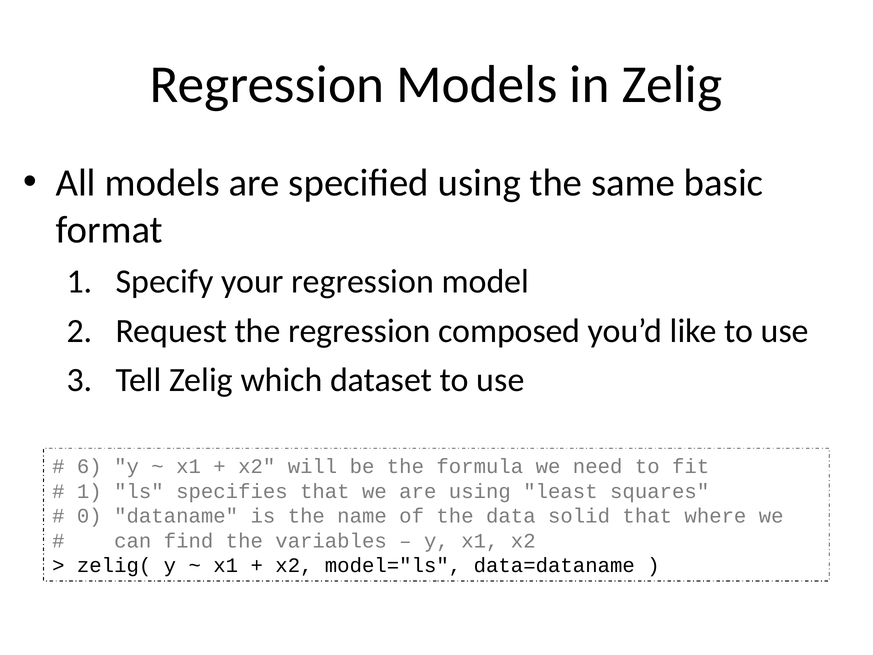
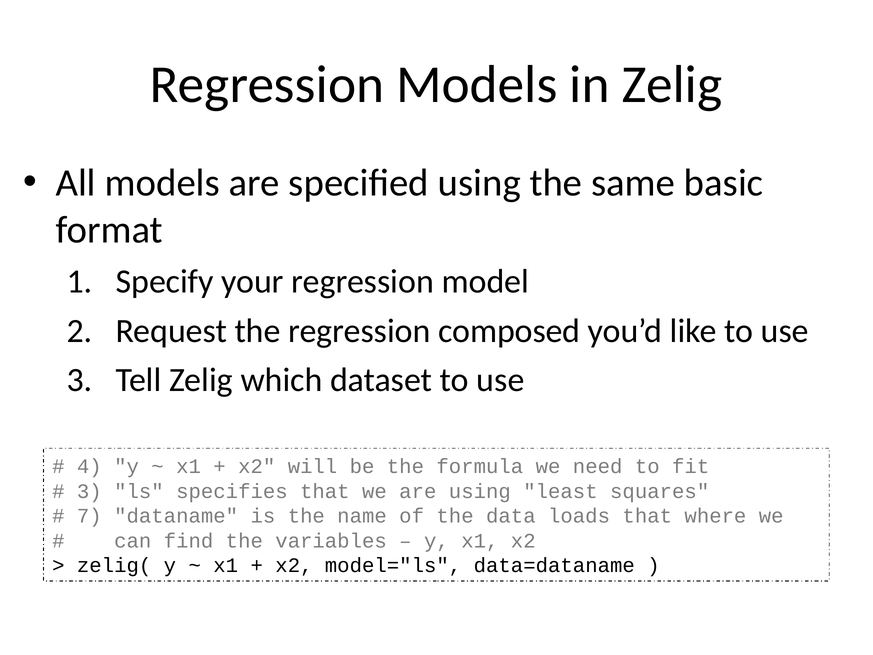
6: 6 -> 4
1 at (89, 491): 1 -> 3
0: 0 -> 7
solid: solid -> loads
